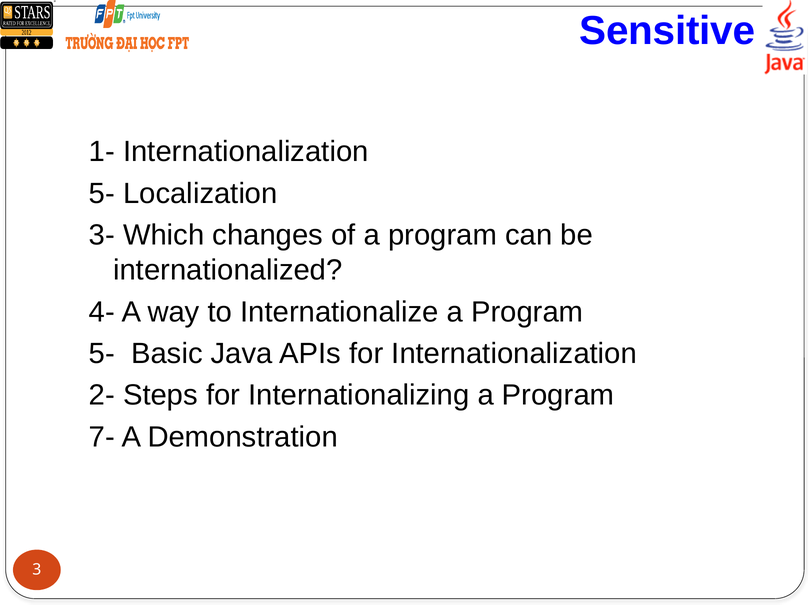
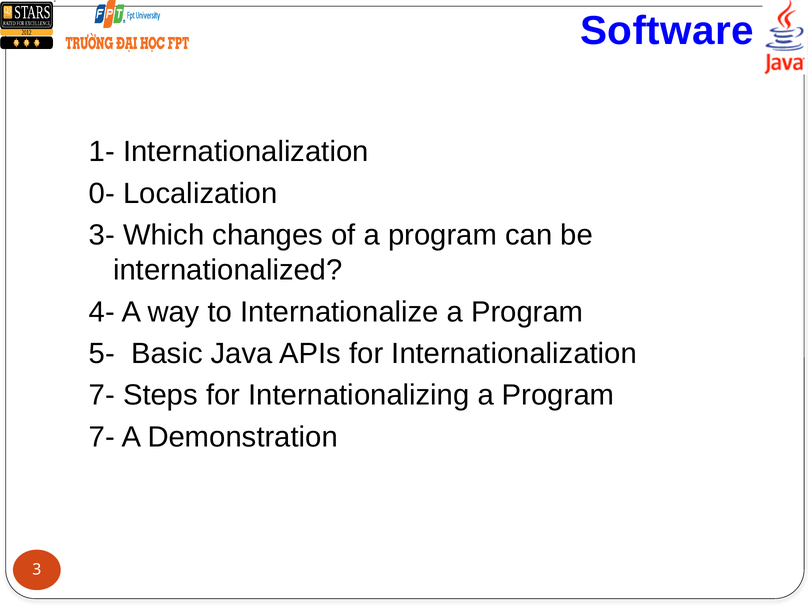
Sensitive: Sensitive -> Software
5- at (102, 194): 5- -> 0-
2- at (102, 396): 2- -> 7-
